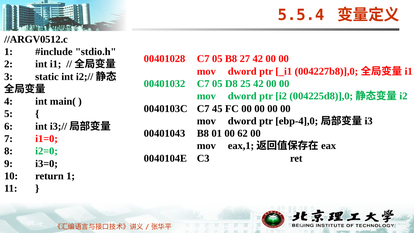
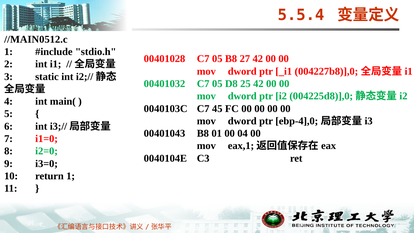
//ARGV0512.c: //ARGV0512.c -> //MAIN0512.c
62: 62 -> 04
